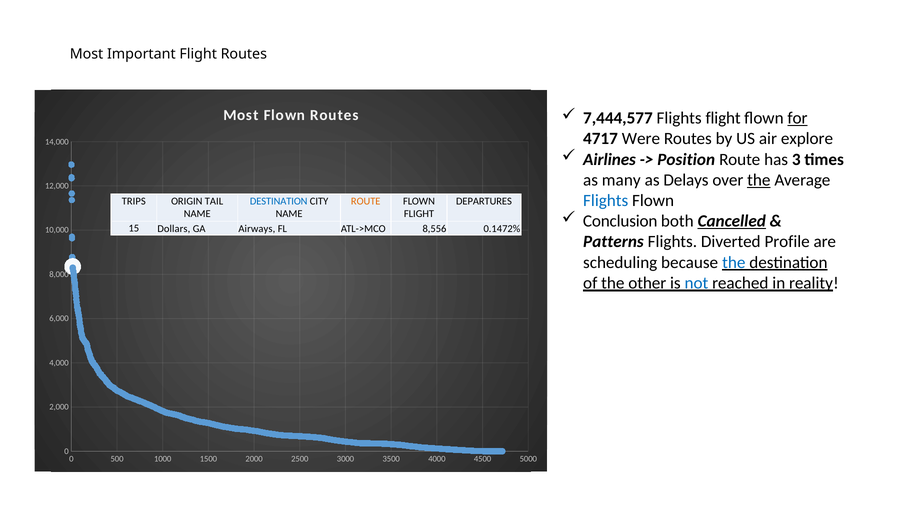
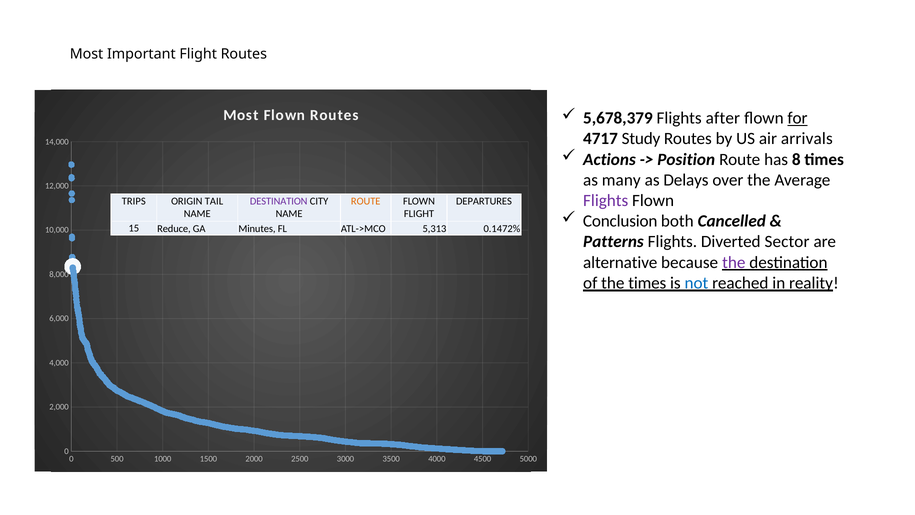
7,444,577: 7,444,577 -> 5,678,379
Flights flight: flight -> after
Were: Were -> Study
explore: explore -> arrivals
Airlines: Airlines -> Actions
3: 3 -> 8
the at (759, 180) underline: present -> none
Flights at (606, 200) colour: blue -> purple
DESTINATION at (279, 201) colour: blue -> purple
Cancelled underline: present -> none
Dollars: Dollars -> Reduce
Airways: Airways -> Minutes
8,556: 8,556 -> 5,313
Profile: Profile -> Sector
scheduling: scheduling -> alternative
the at (734, 262) colour: blue -> purple
the other: other -> times
